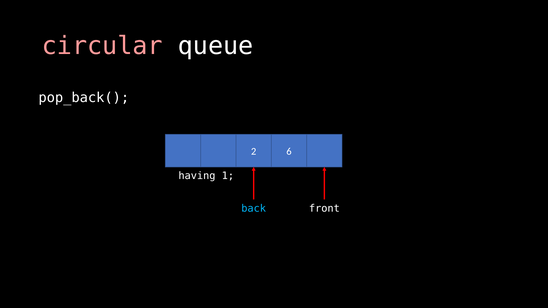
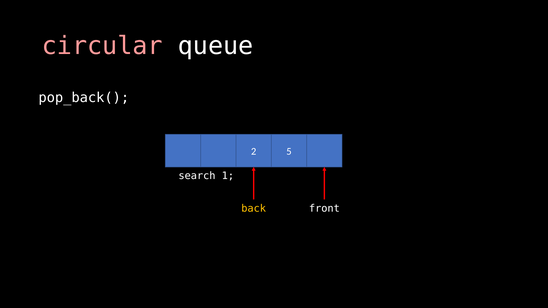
6: 6 -> 5
having: having -> search
back colour: light blue -> yellow
